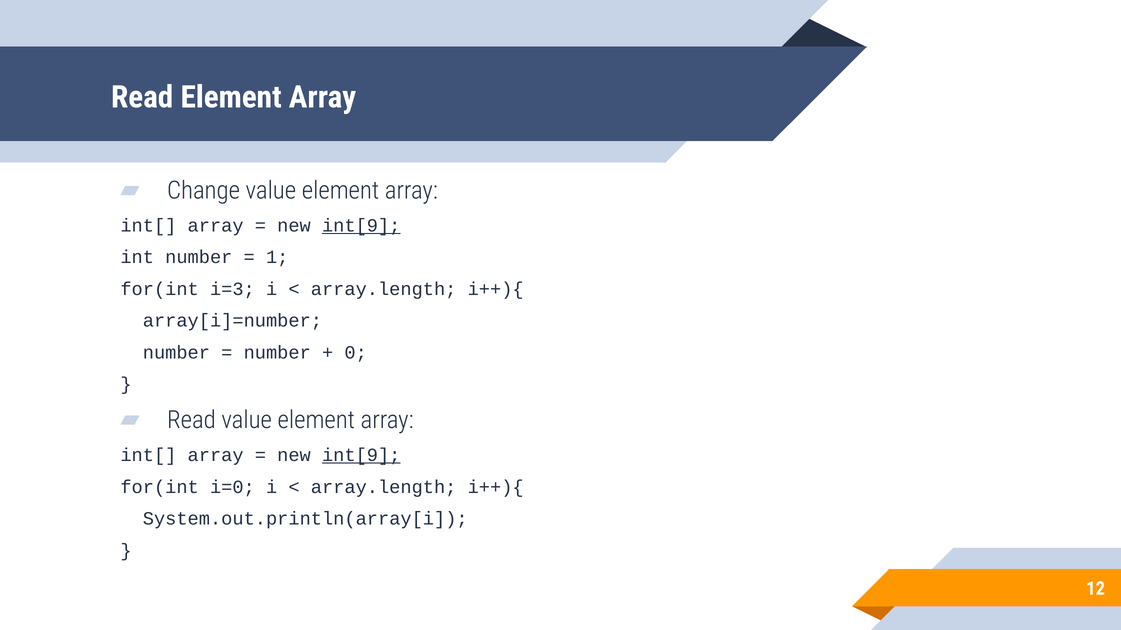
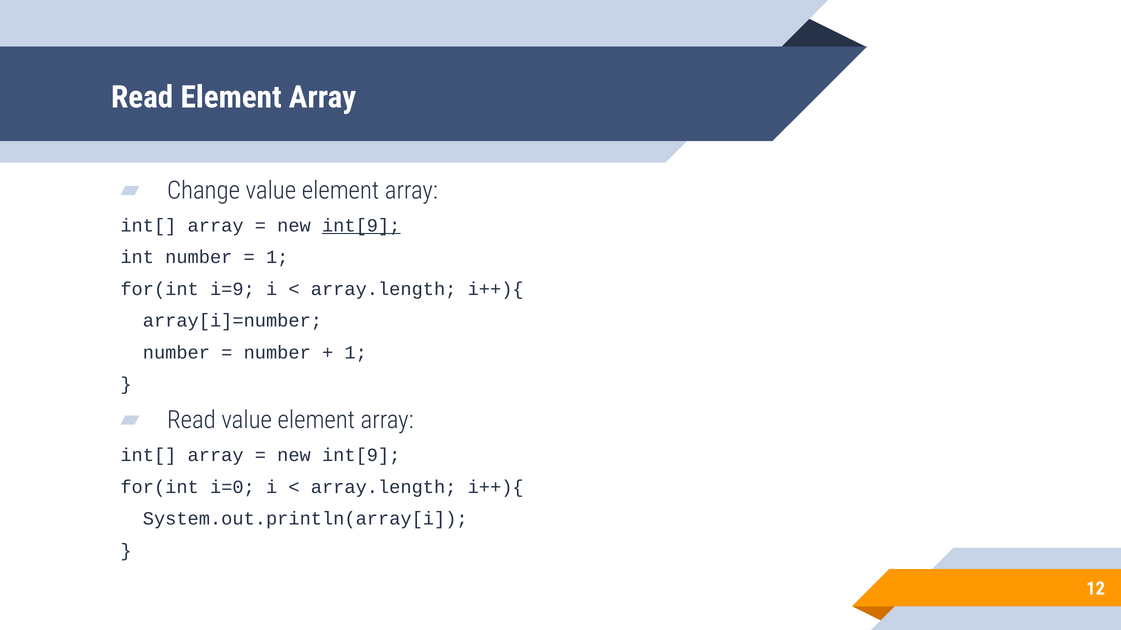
i=3: i=3 -> i=9
0 at (356, 353): 0 -> 1
int[9 at (361, 456) underline: present -> none
